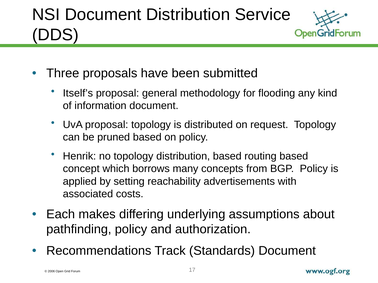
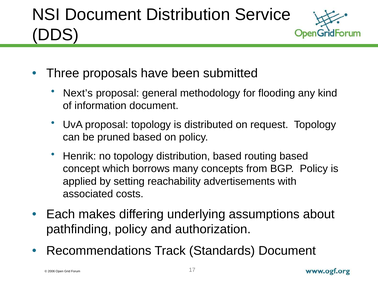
Itself’s: Itself’s -> Next’s
